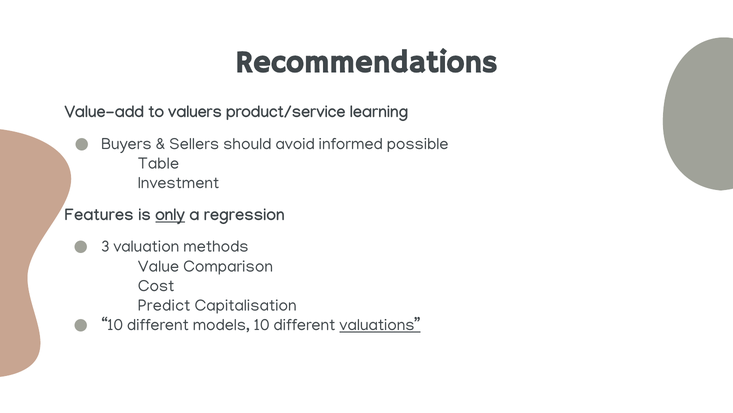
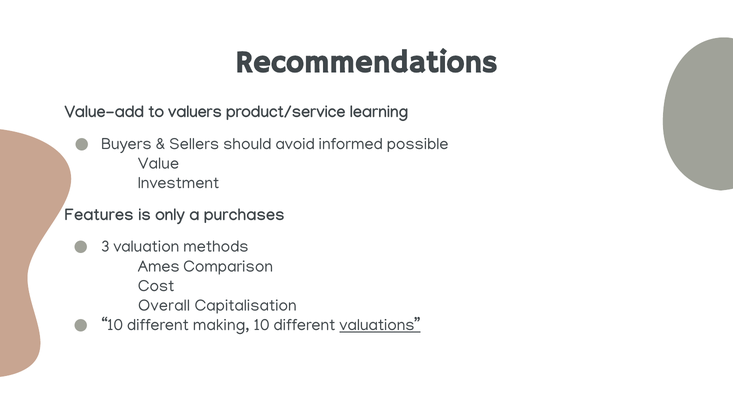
Table: Table -> Value
only underline: present -> none
regression: regression -> purchases
Value: Value -> Ames
Predict: Predict -> Overall
models: models -> making
